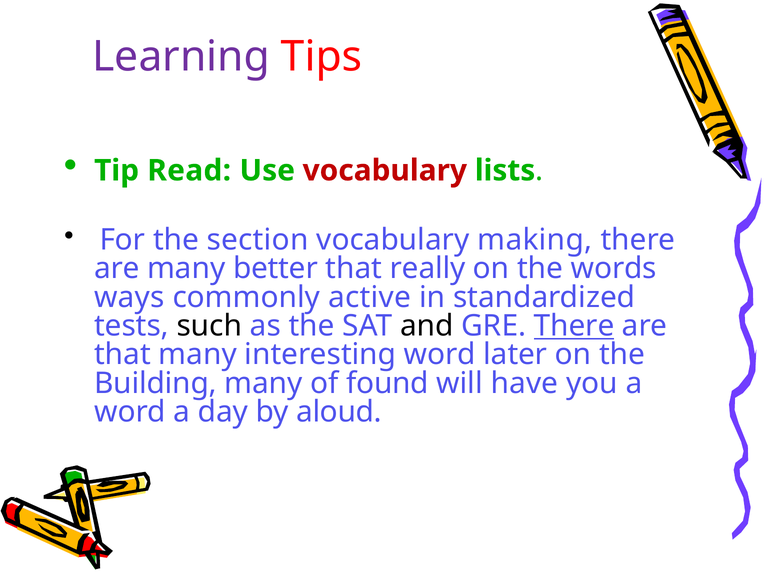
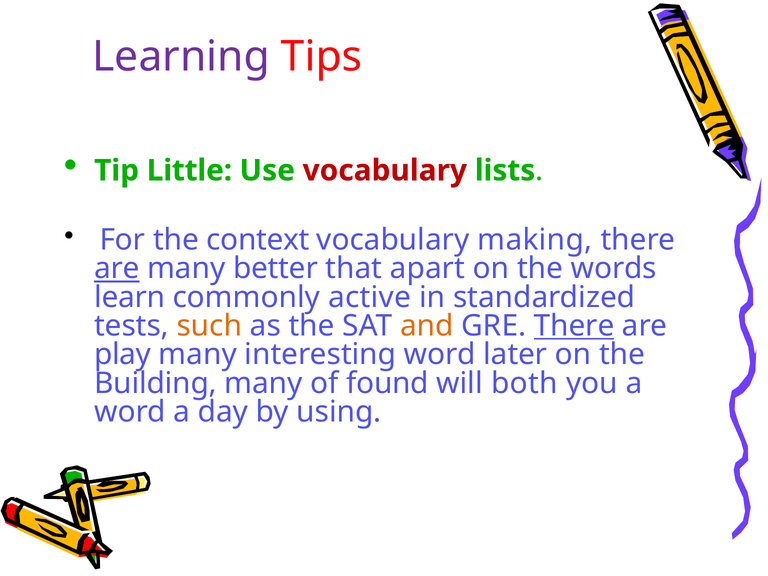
Read: Read -> Little
section: section -> context
are at (117, 269) underline: none -> present
really: really -> apart
ways: ways -> learn
such colour: black -> orange
and colour: black -> orange
that at (122, 355): that -> play
have: have -> both
aloud: aloud -> using
